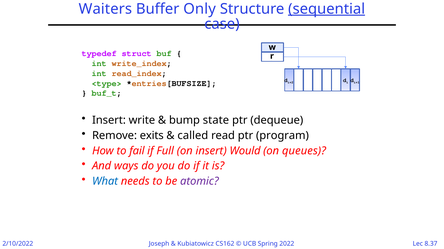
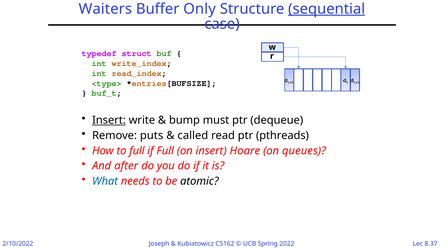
Insert at (109, 121) underline: none -> present
state: state -> must
exits: exits -> puts
program: program -> pthreads
to fail: fail -> full
Would: Would -> Hoare
ways: ways -> after
atomic colour: purple -> black
